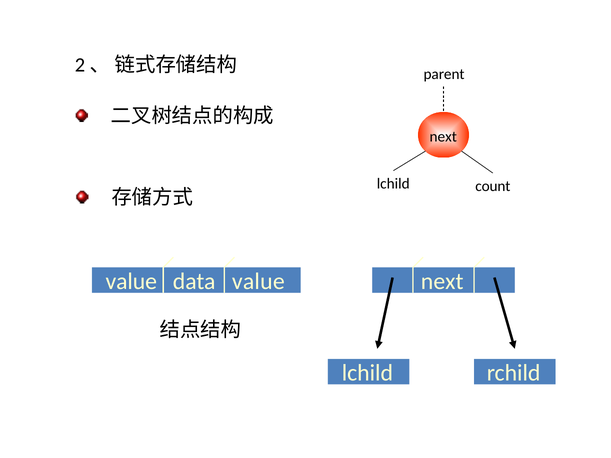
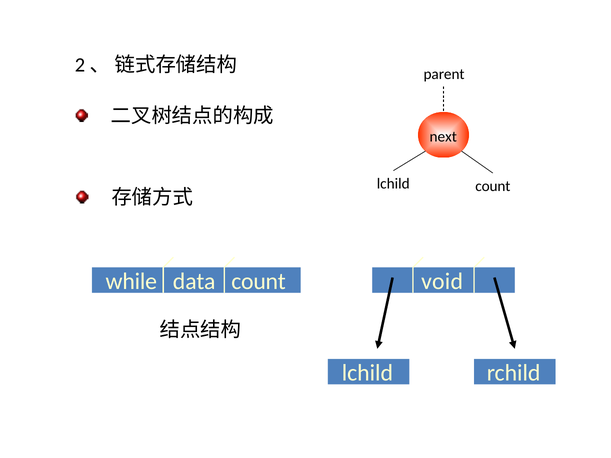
value at (131, 281): value -> while
data value: value -> count
next at (442, 281): next -> void
